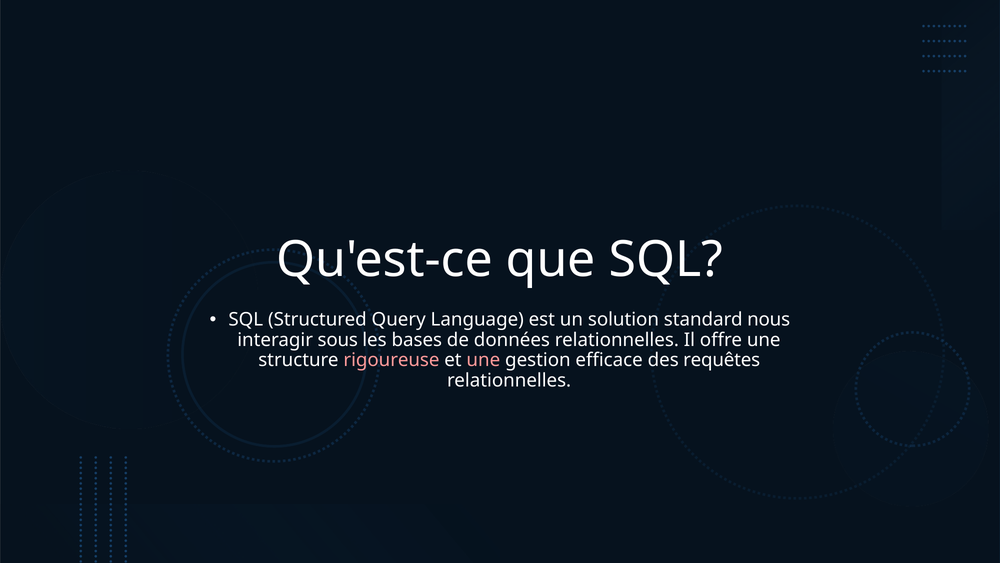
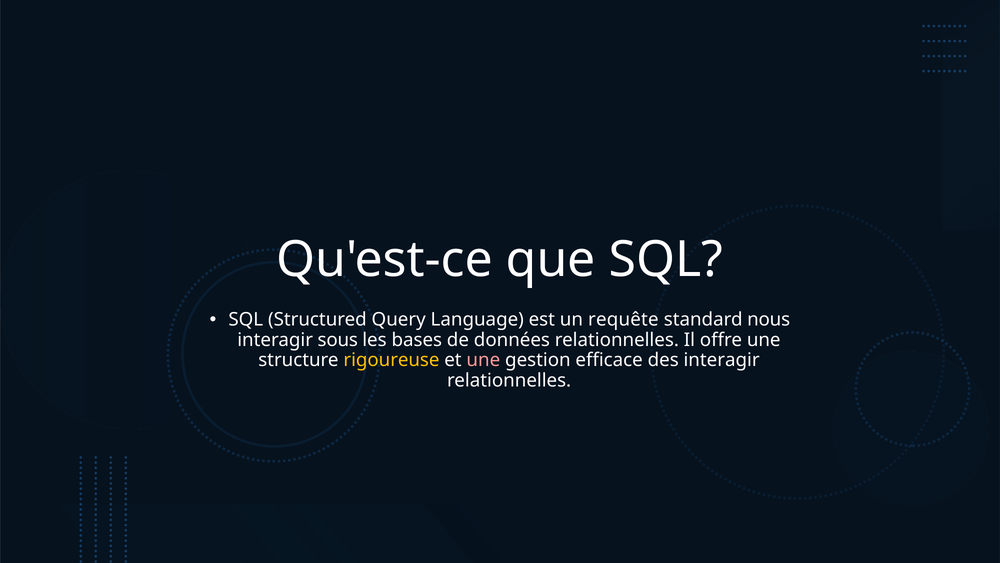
solution: solution -> requête
rigoureuse colour: pink -> yellow
des requêtes: requêtes -> interagir
